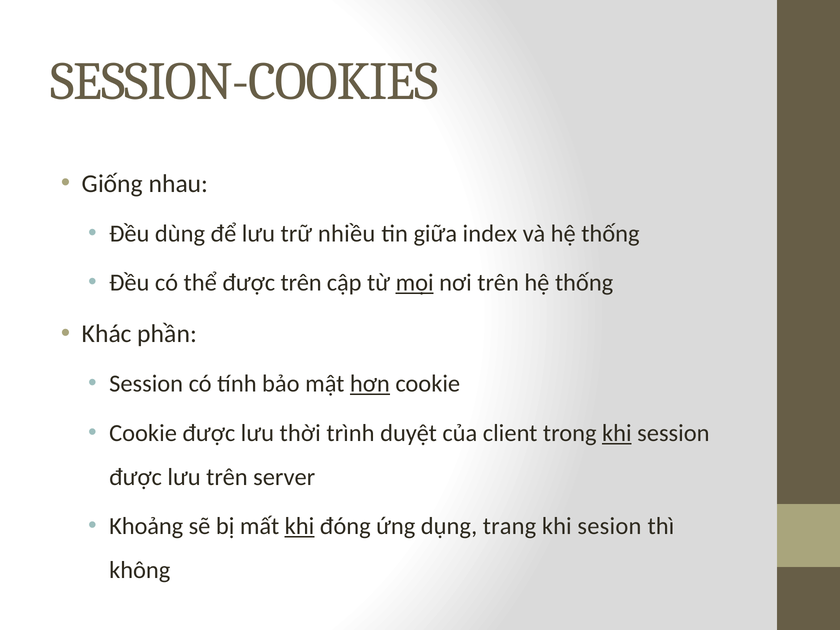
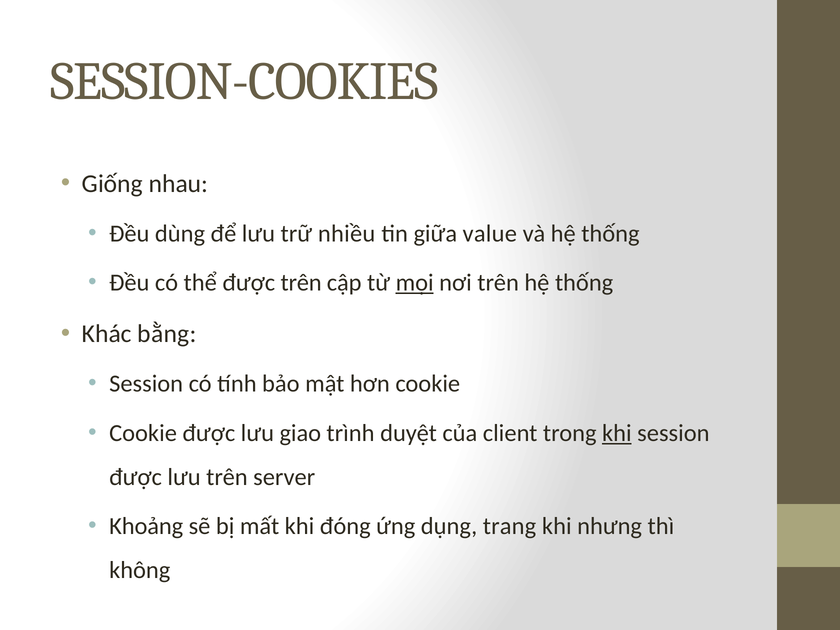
index: index -> value
phần: phần -> bằng
hơn underline: present -> none
thời: thời -> giao
khi at (300, 526) underline: present -> none
sesion: sesion -> nhưng
